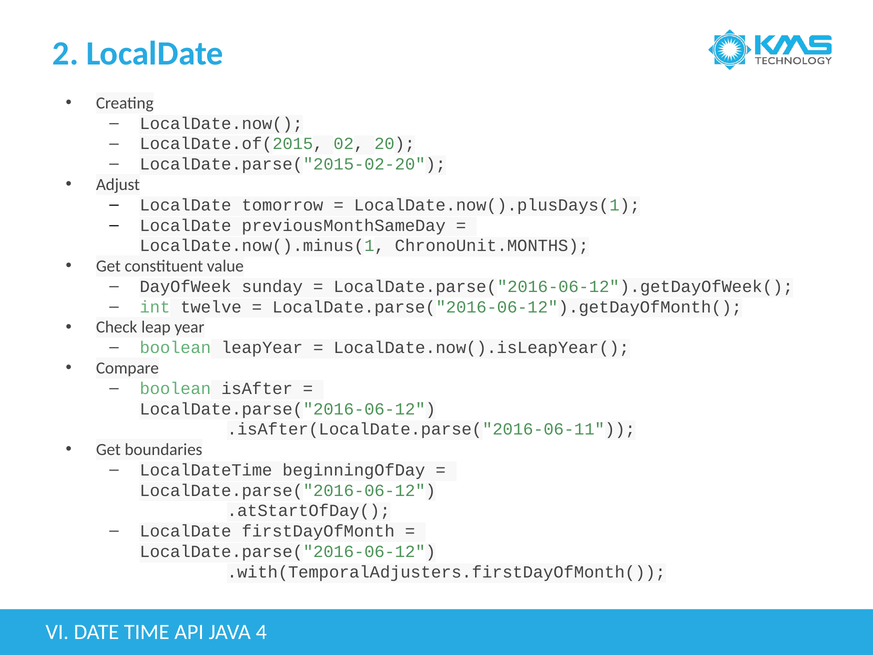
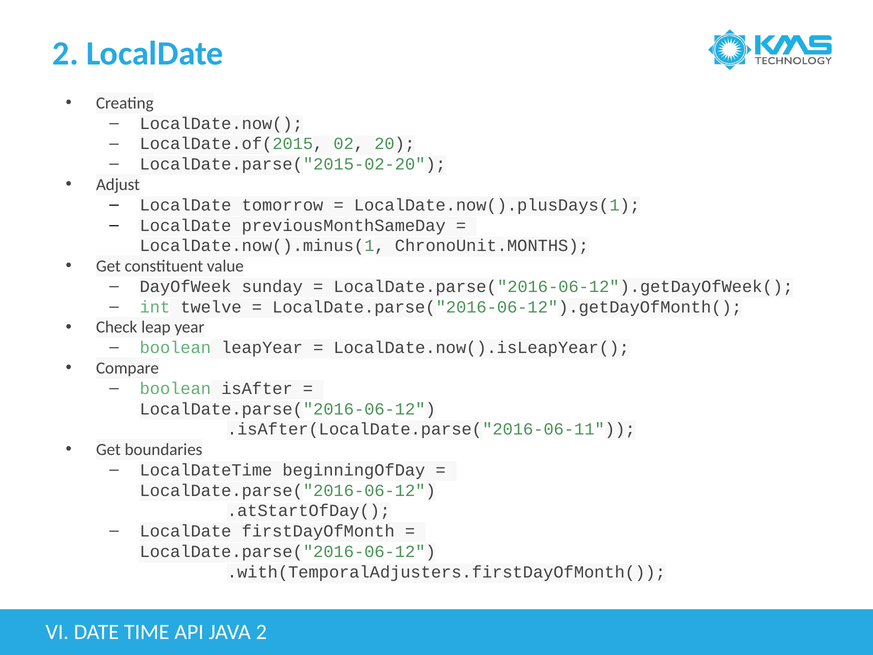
JAVA 4: 4 -> 2
